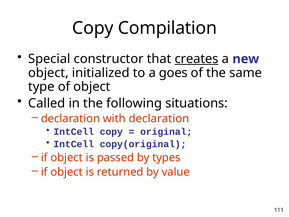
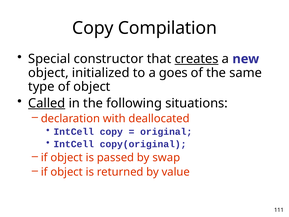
Called underline: none -> present
with declaration: declaration -> deallocated
types: types -> swap
